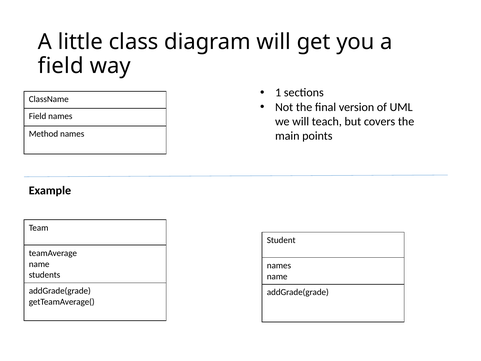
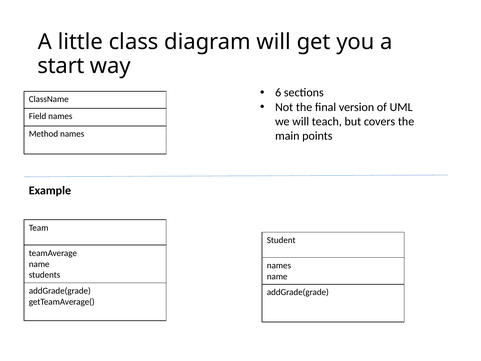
field at (61, 66): field -> start
1: 1 -> 6
